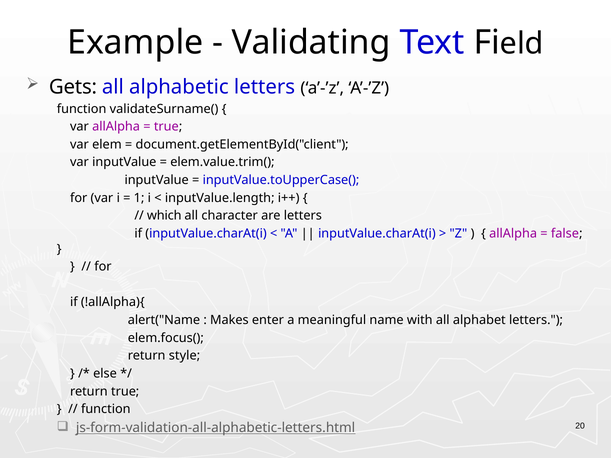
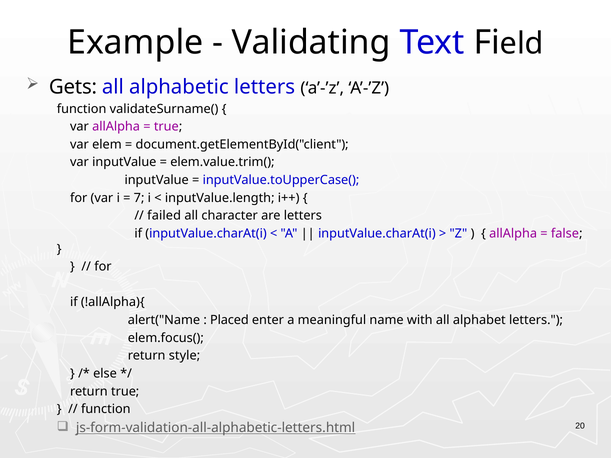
1: 1 -> 7
which: which -> failed
Makes: Makes -> Placed
